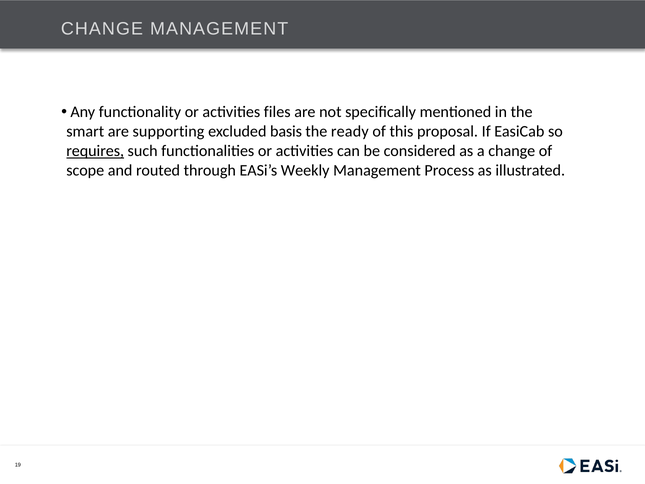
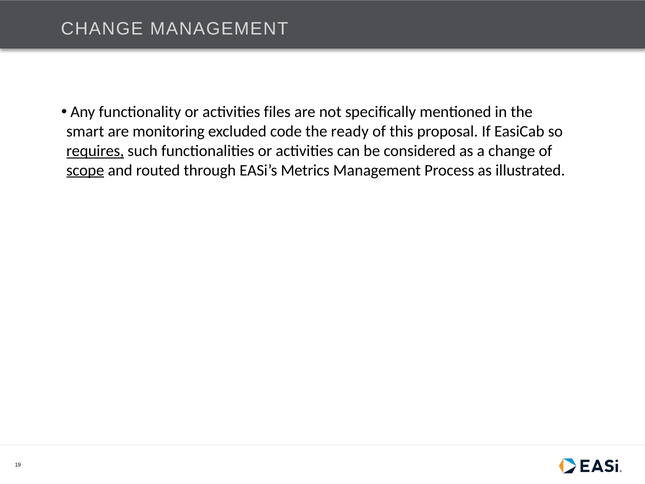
supporting: supporting -> monitoring
basis: basis -> code
scope underline: none -> present
Weekly: Weekly -> Metrics
